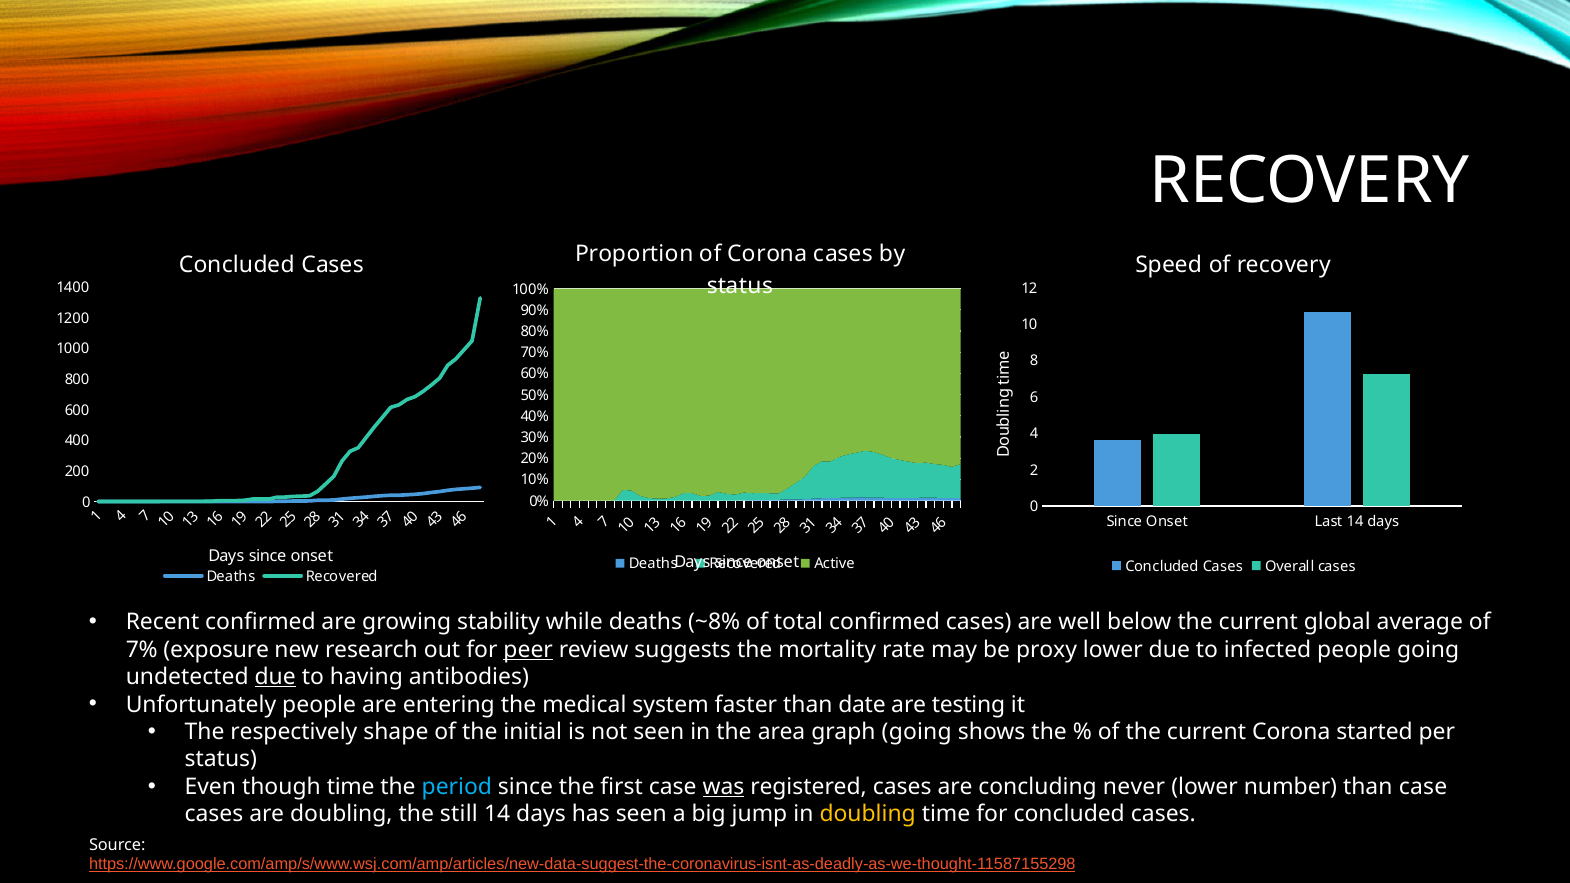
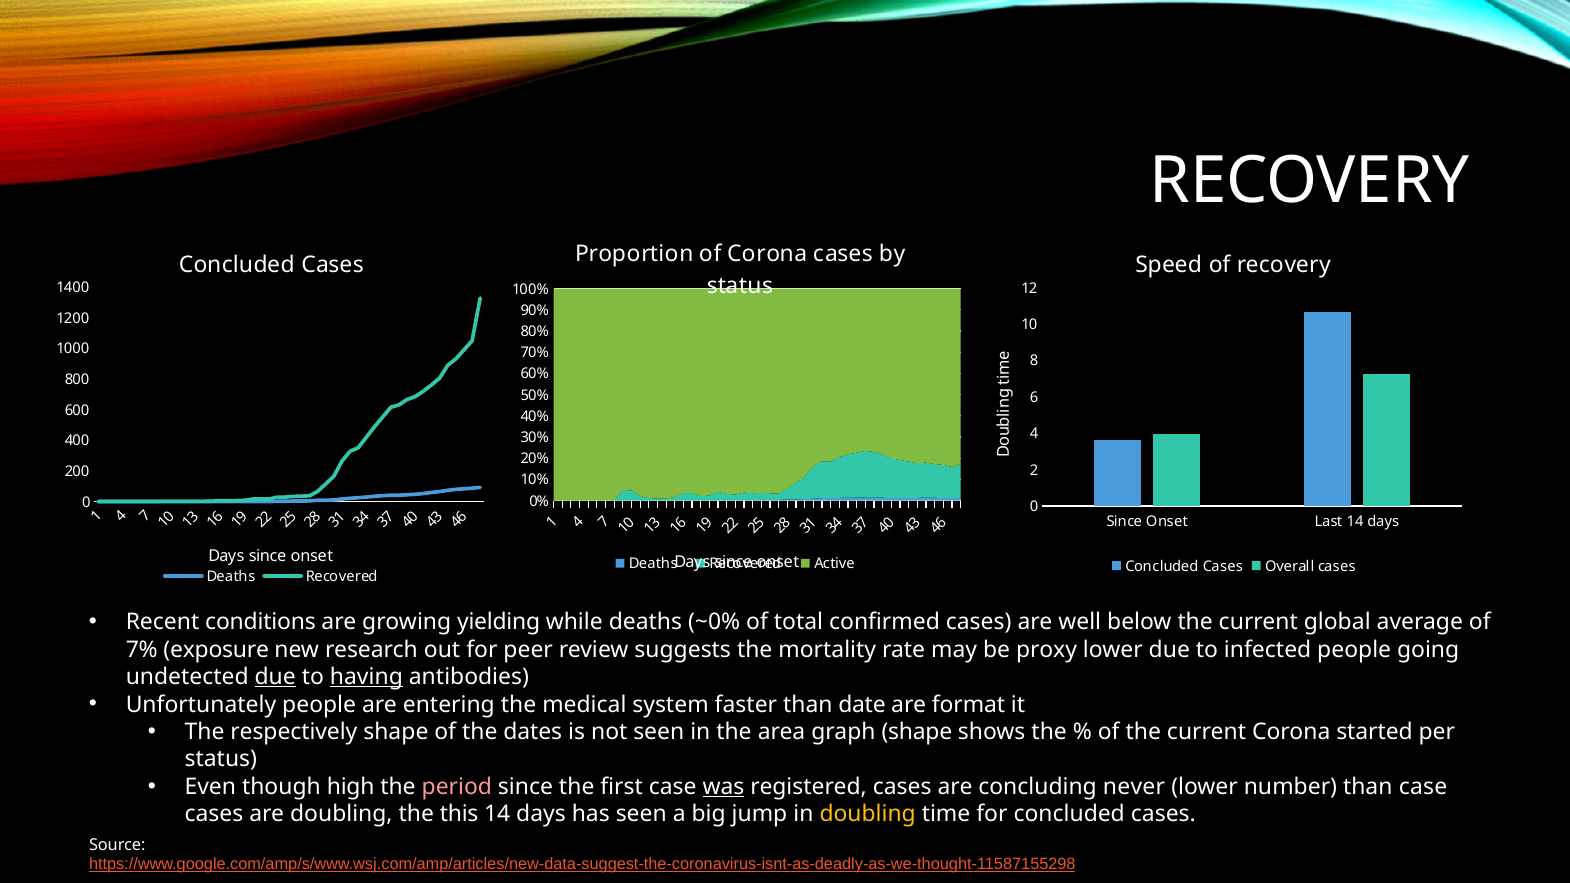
Recent confirmed: confirmed -> conditions
stability: stability -> yielding
~8%: ~8% -> ~0%
peer underline: present -> none
having underline: none -> present
testing: testing -> format
initial: initial -> dates
graph going: going -> shape
though time: time -> high
period colour: light blue -> pink
still: still -> this
